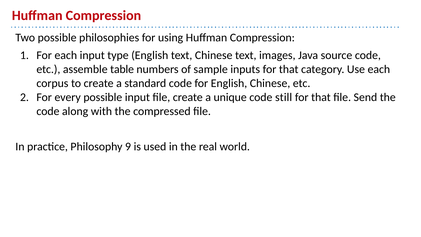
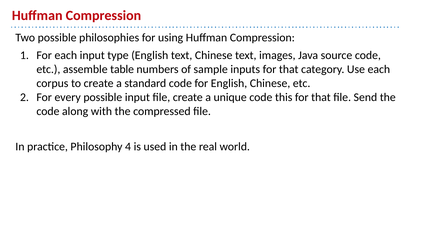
still: still -> this
9: 9 -> 4
